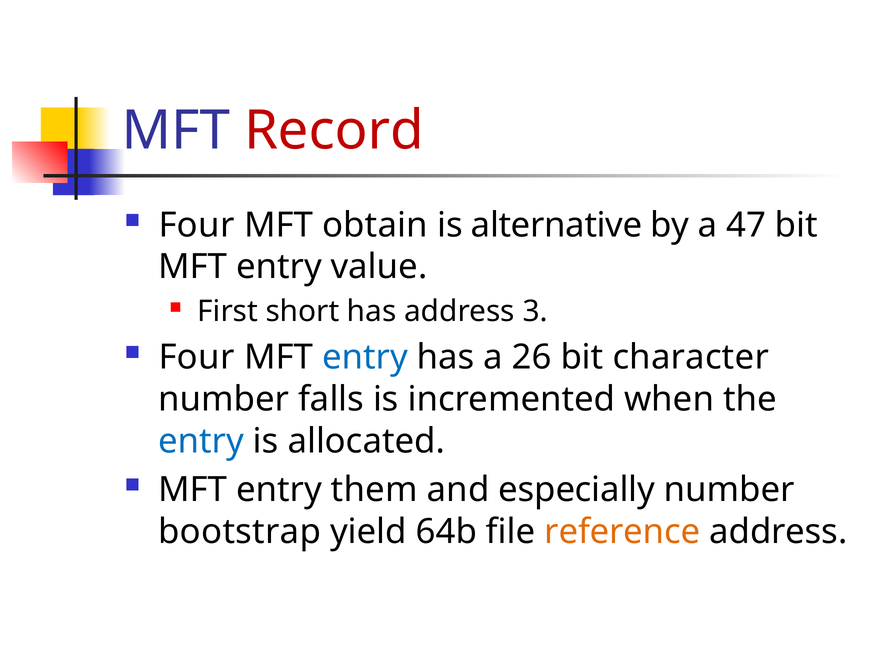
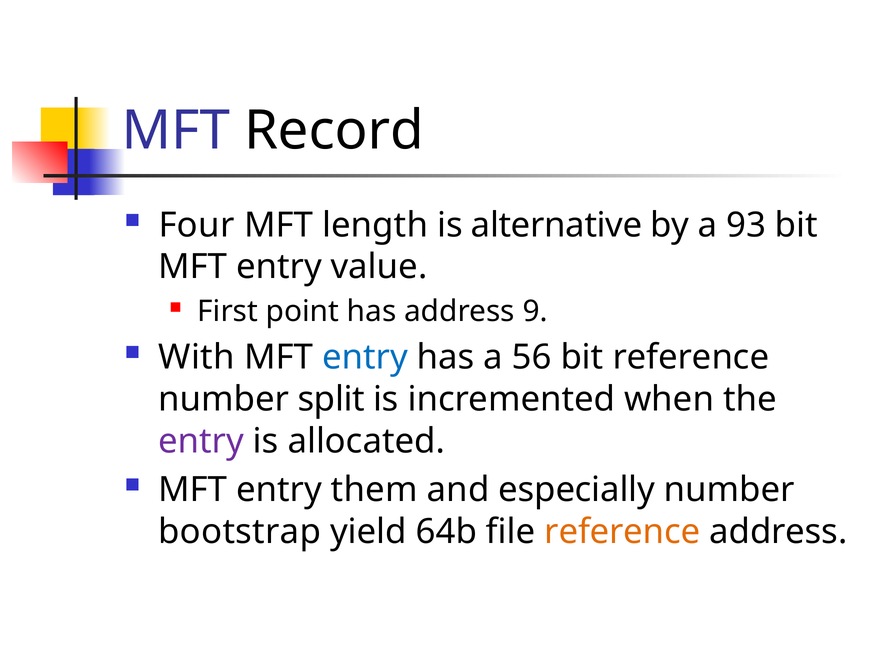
Record colour: red -> black
obtain: obtain -> length
47: 47 -> 93
short: short -> point
3: 3 -> 9
Four at (197, 358): Four -> With
26: 26 -> 56
bit character: character -> reference
falls: falls -> split
entry at (201, 441) colour: blue -> purple
